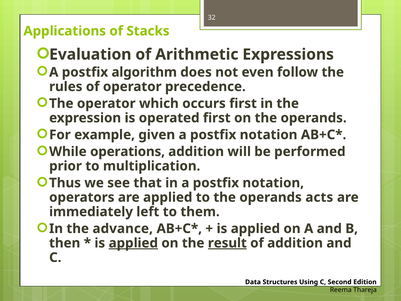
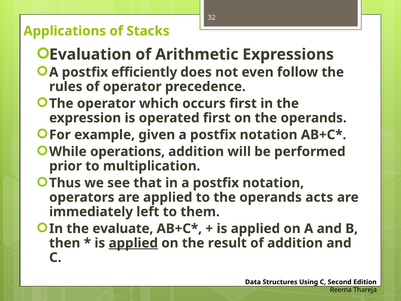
algorithm: algorithm -> efficiently
advance: advance -> evaluate
result underline: present -> none
